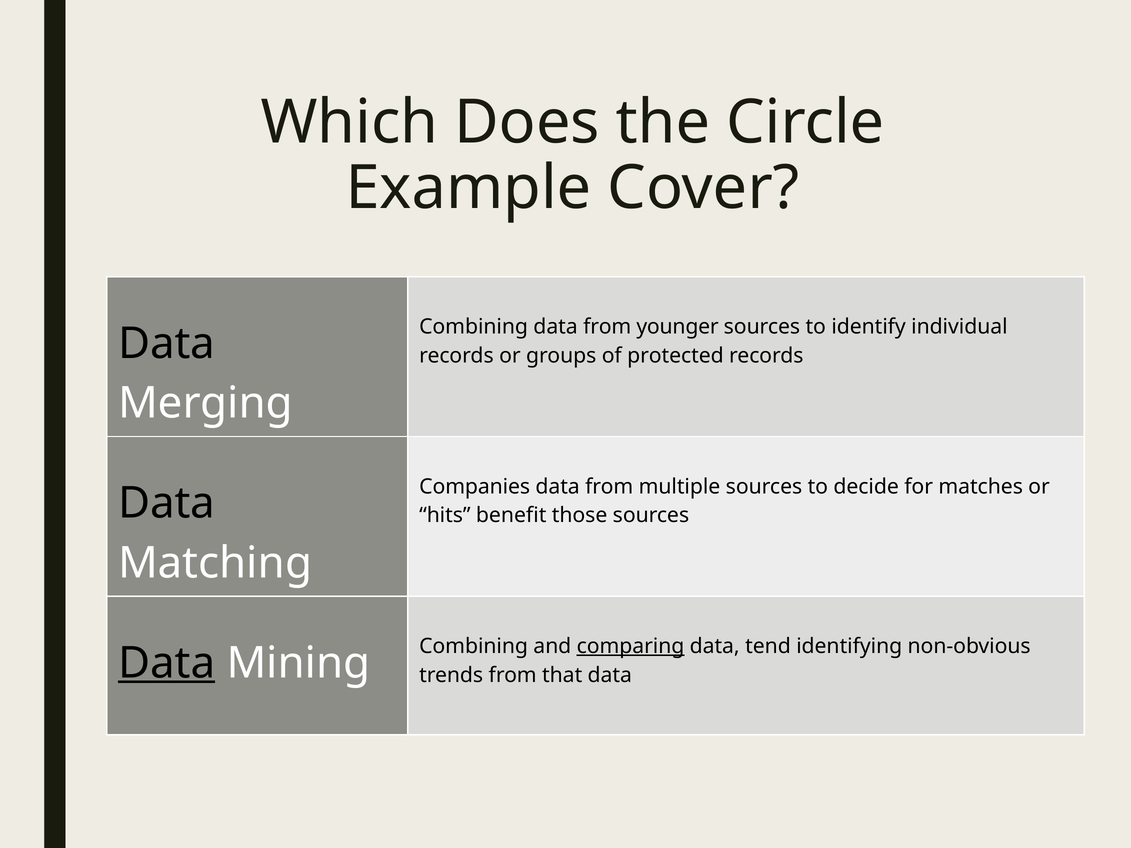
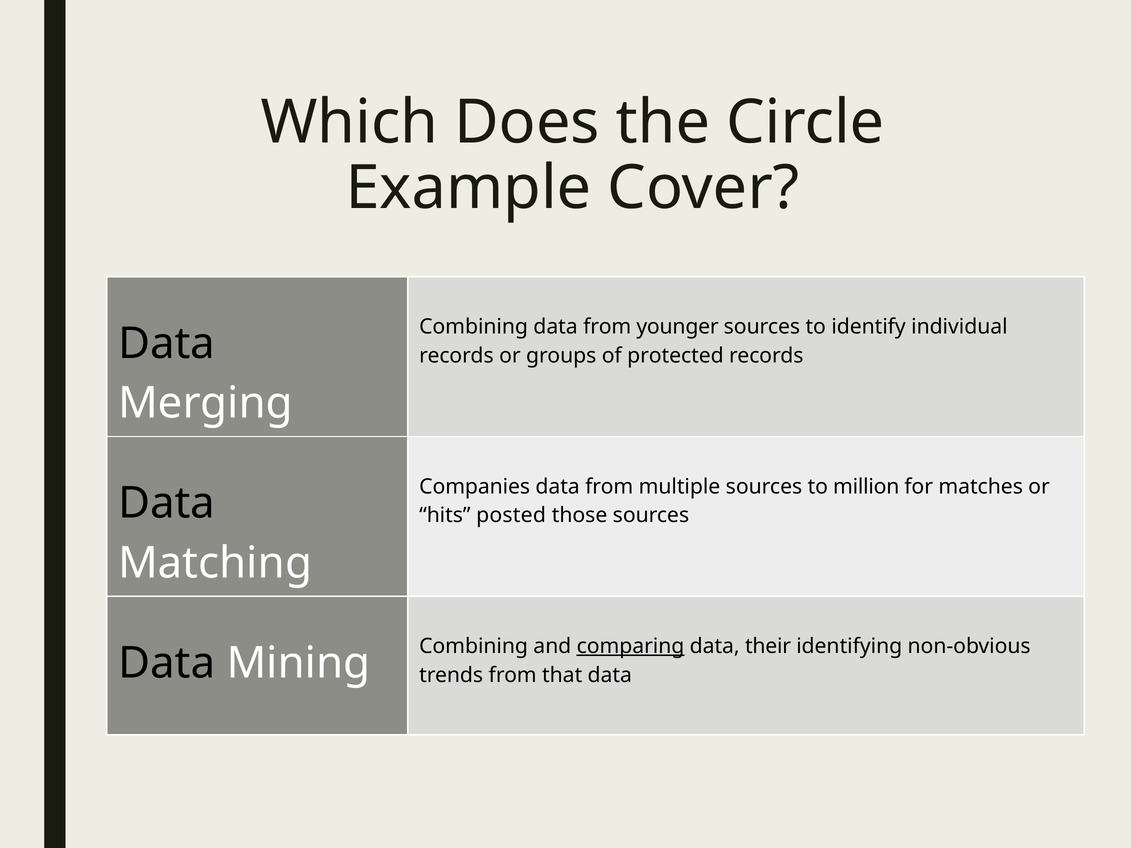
decide: decide -> million
benefit: benefit -> posted
Data at (167, 663) underline: present -> none
tend: tend -> their
